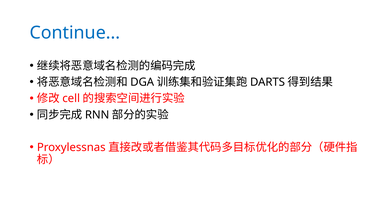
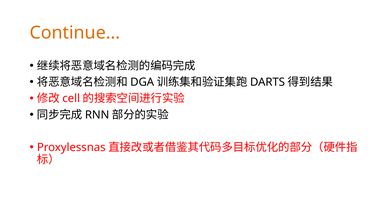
Continue colour: blue -> orange
